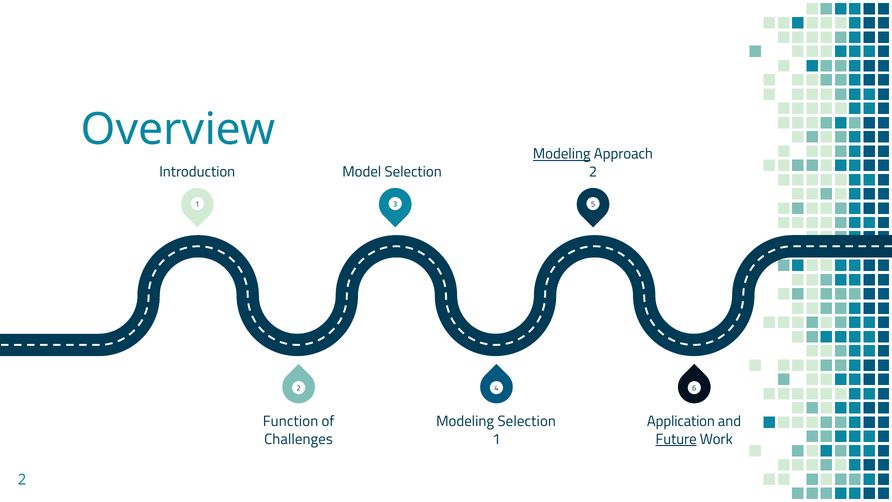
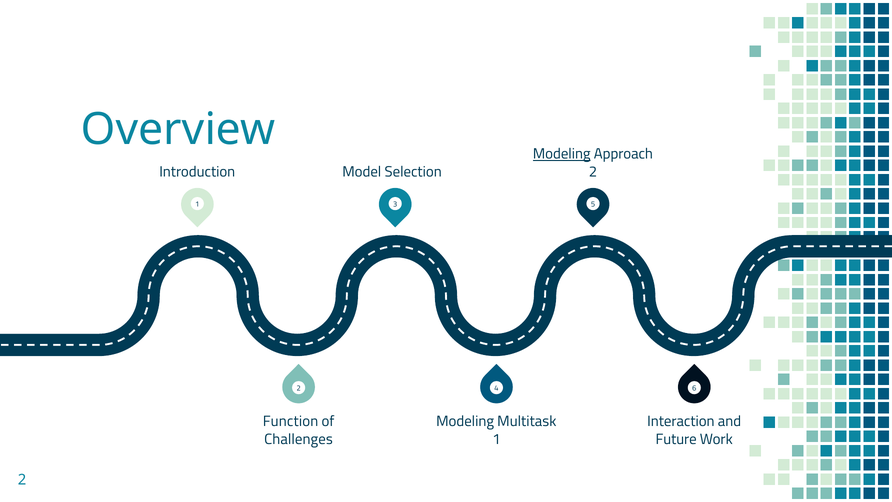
Modeling Selection: Selection -> Multitask
Application: Application -> Interaction
Future underline: present -> none
